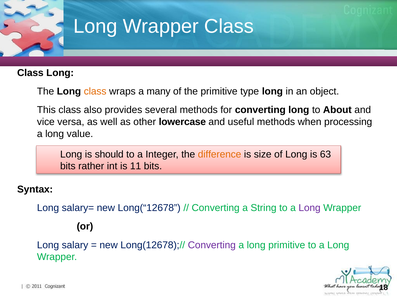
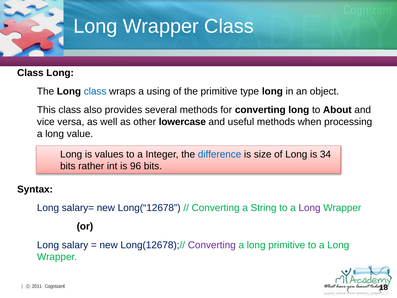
class at (95, 91) colour: orange -> blue
many: many -> using
should: should -> values
difference colour: orange -> blue
63: 63 -> 34
11: 11 -> 96
